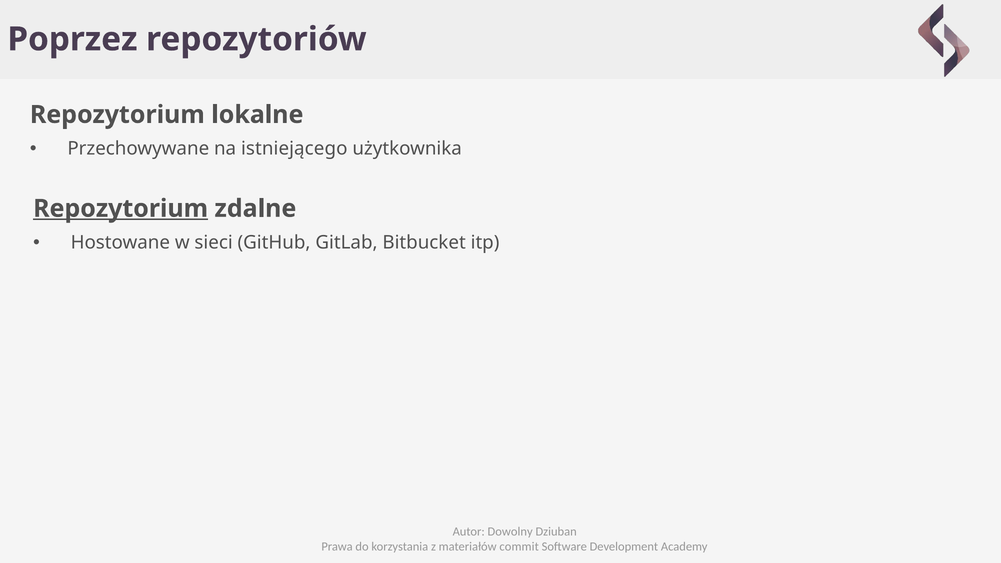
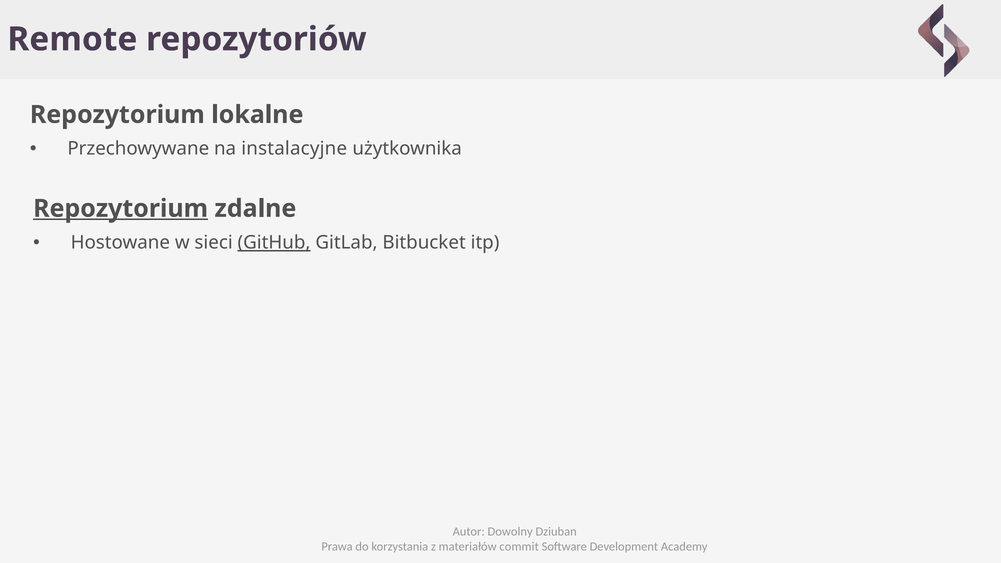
Poprzez: Poprzez -> Remote
istniejącego: istniejącego -> instalacyjne
GitHub underline: none -> present
